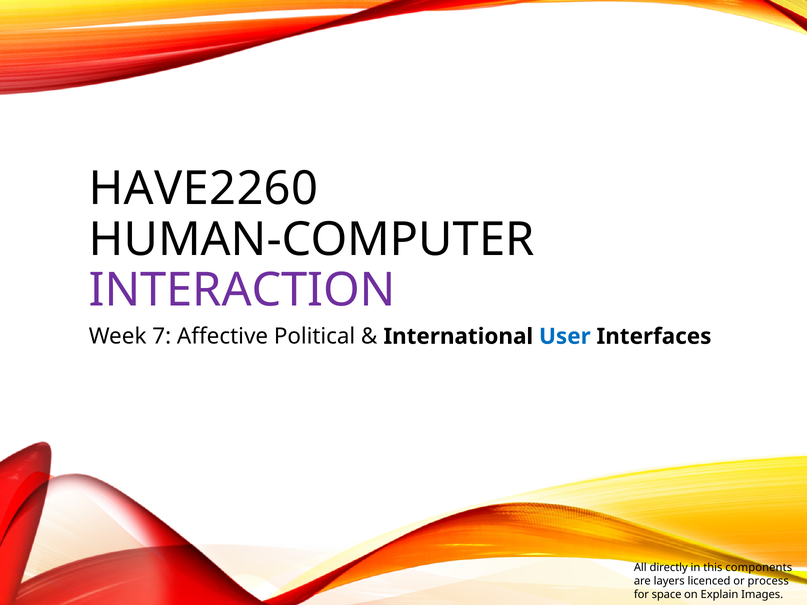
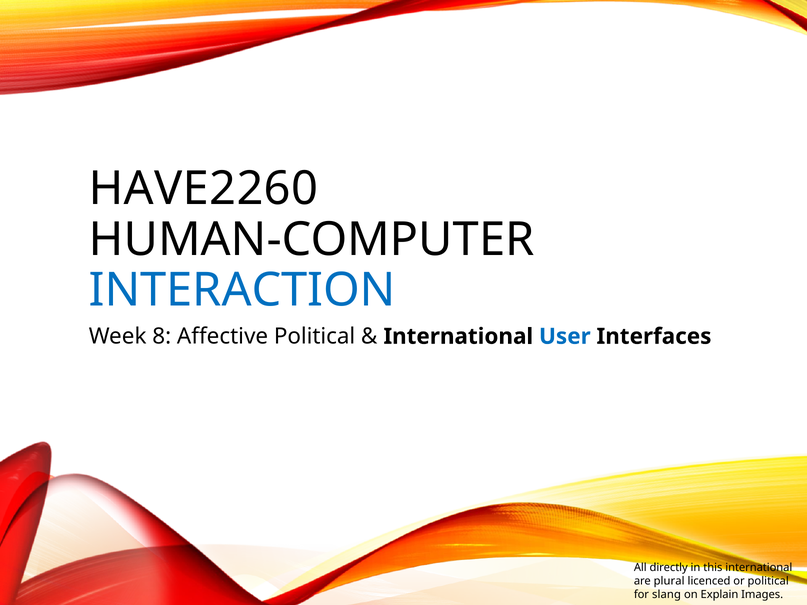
INTERACTION colour: purple -> blue
7: 7 -> 8
this components: components -> international
layers: layers -> plural
or process: process -> political
space: space -> slang
